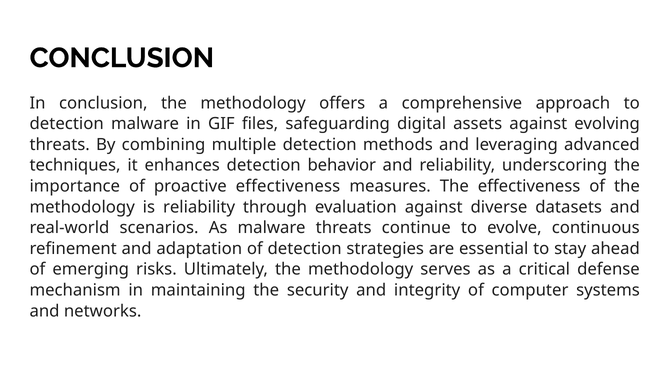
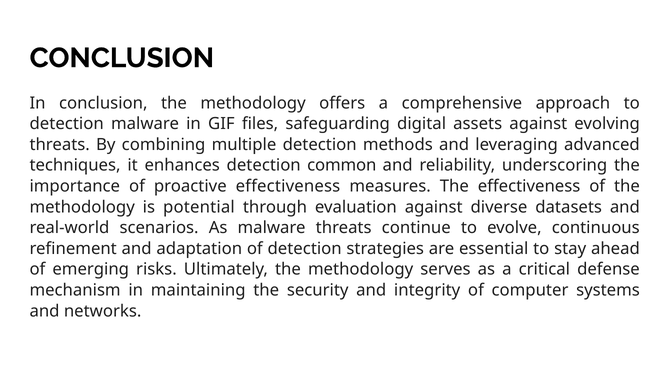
behavior: behavior -> common
is reliability: reliability -> potential
